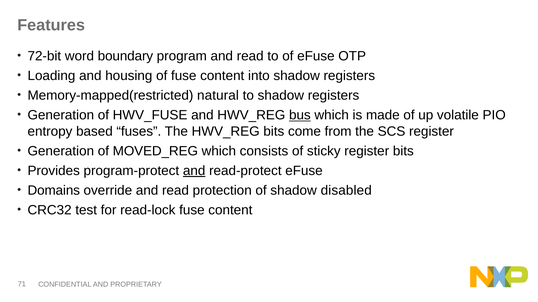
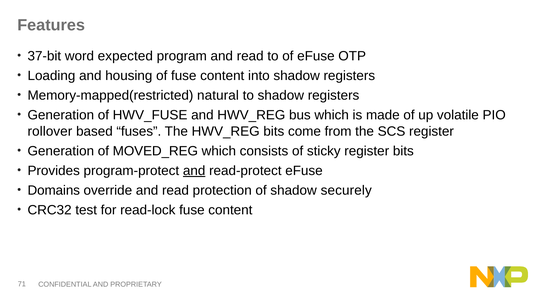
72-bit: 72-bit -> 37-bit
boundary: boundary -> expected
bus underline: present -> none
entropy: entropy -> rollover
disabled: disabled -> securely
